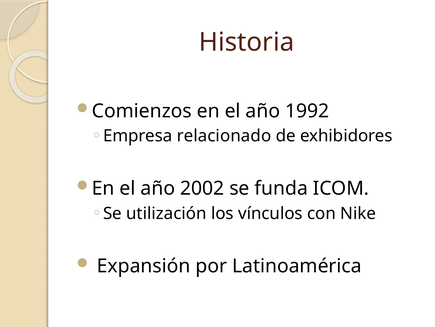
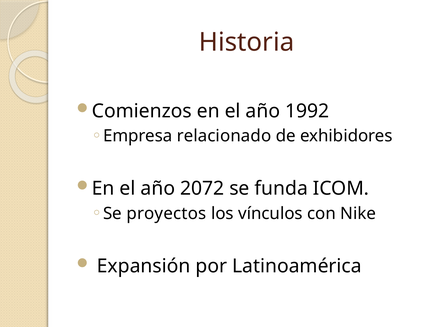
2002: 2002 -> 2072
utilización: utilización -> proyectos
